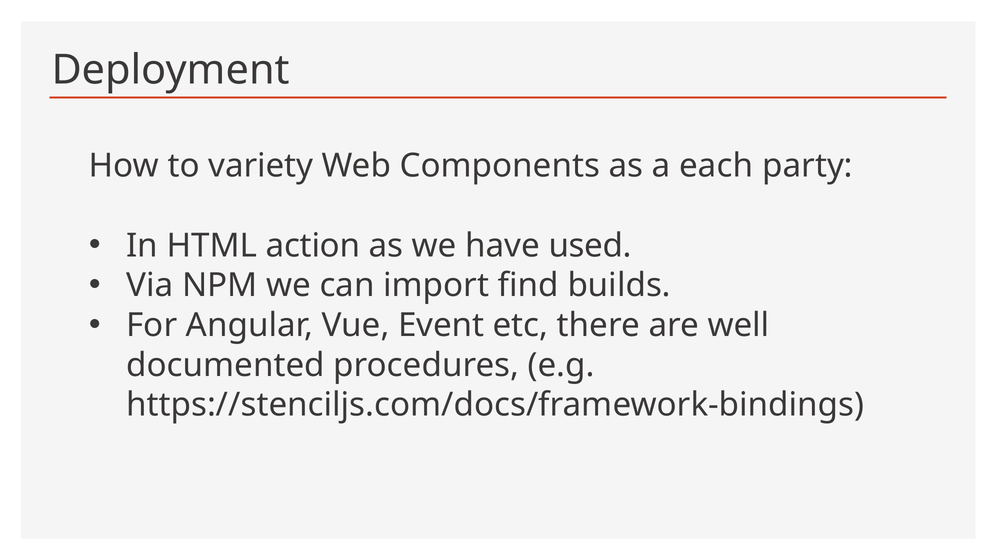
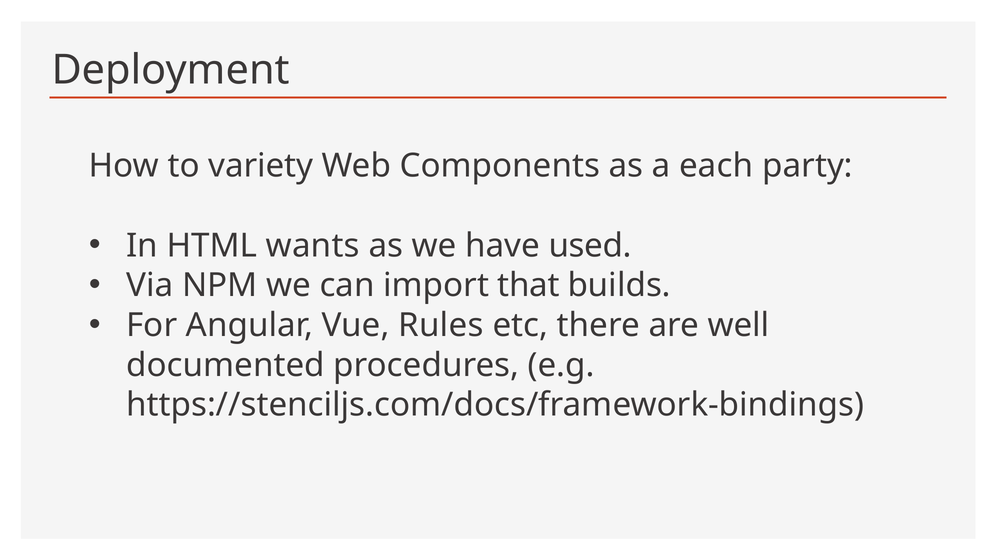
action: action -> wants
find: find -> that
Event: Event -> Rules
